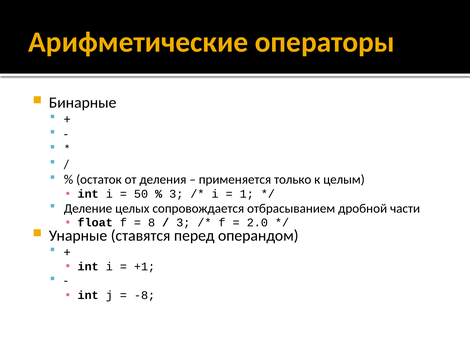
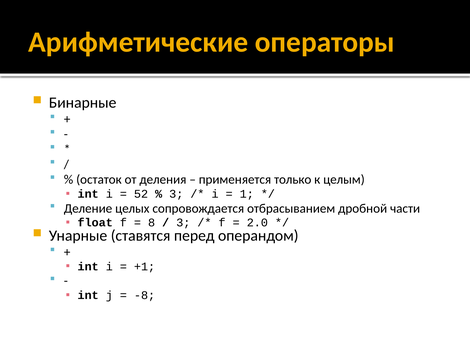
50: 50 -> 52
